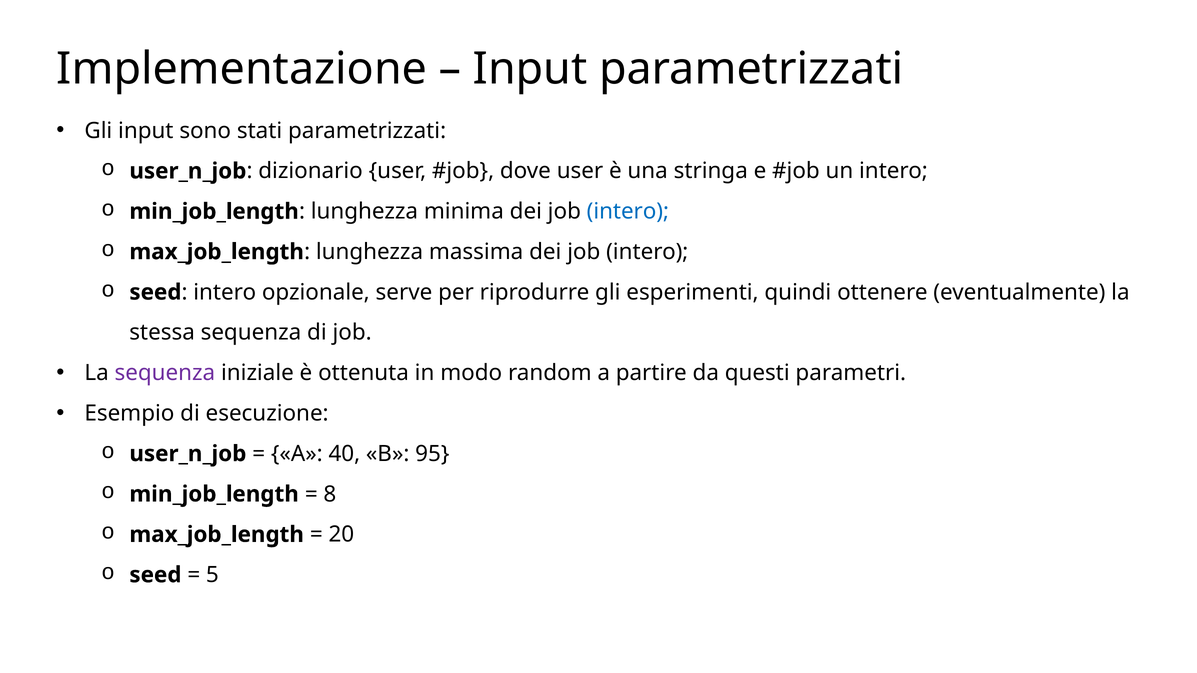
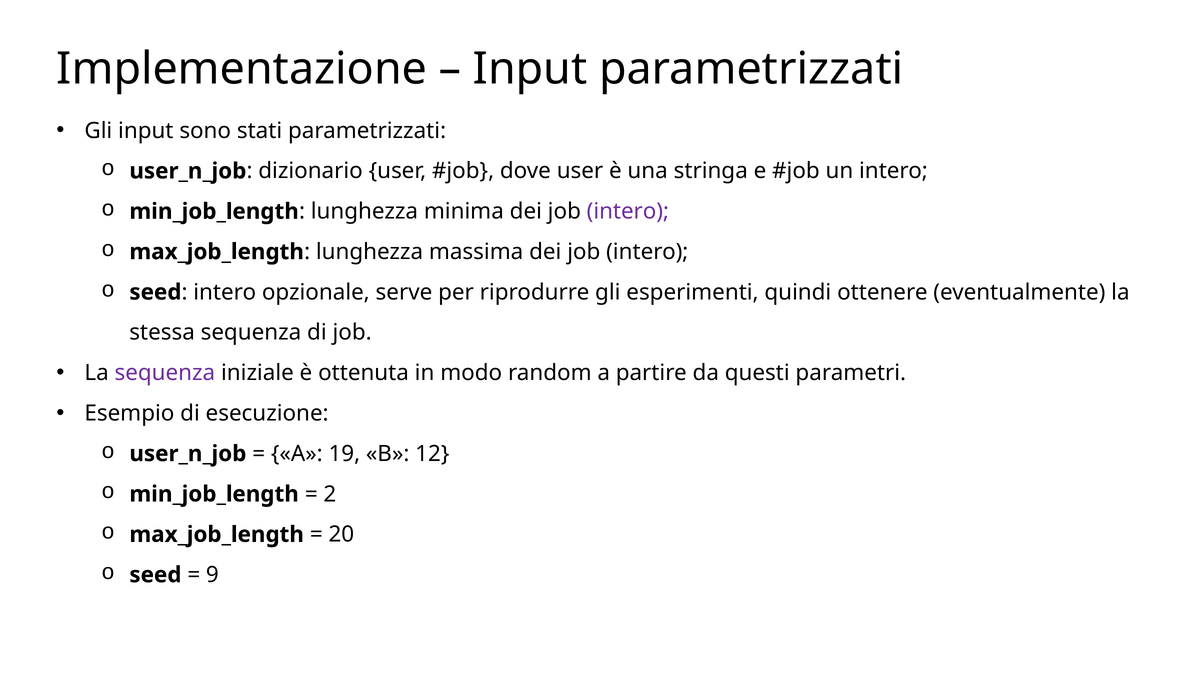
intero at (628, 212) colour: blue -> purple
40: 40 -> 19
95: 95 -> 12
8: 8 -> 2
5: 5 -> 9
